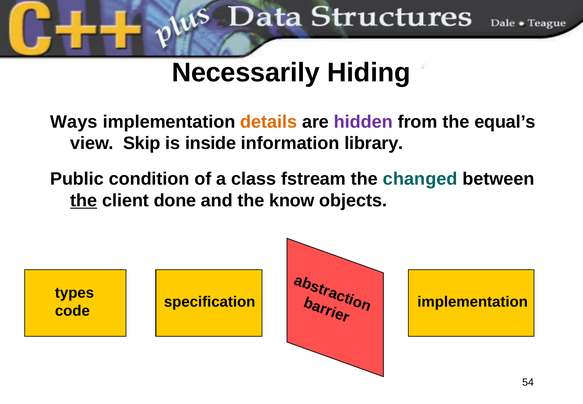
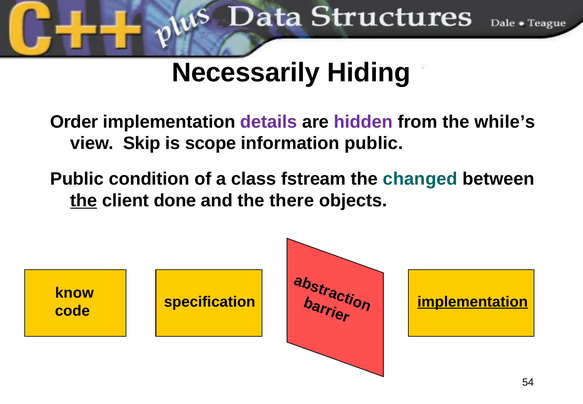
Ways: Ways -> Order
details colour: orange -> purple
equal’s: equal’s -> while’s
inside: inside -> scope
information library: library -> public
know: know -> there
types: types -> know
implementation at (473, 302) underline: none -> present
